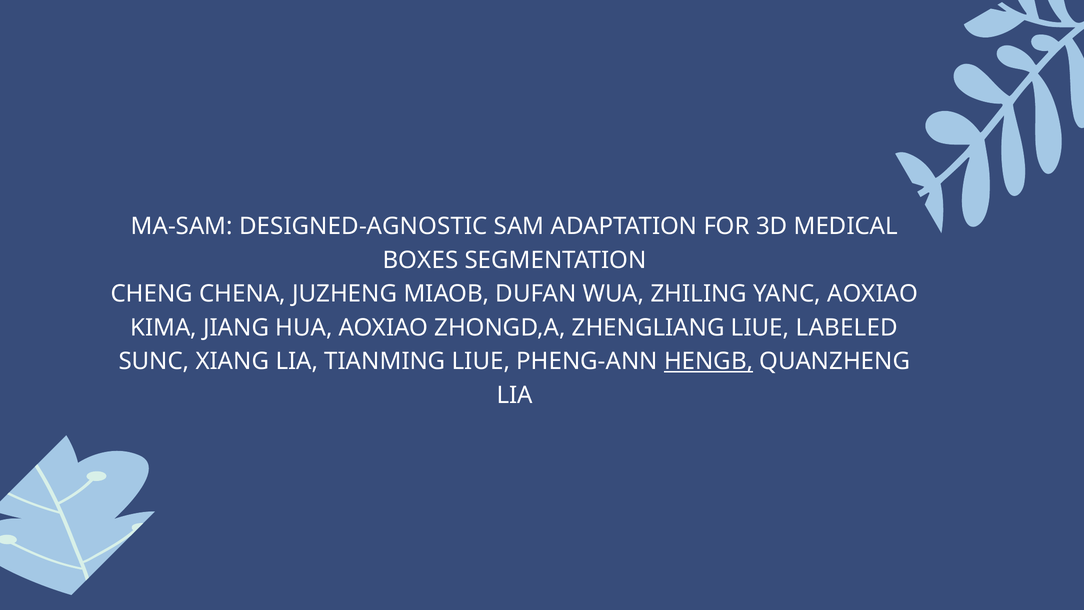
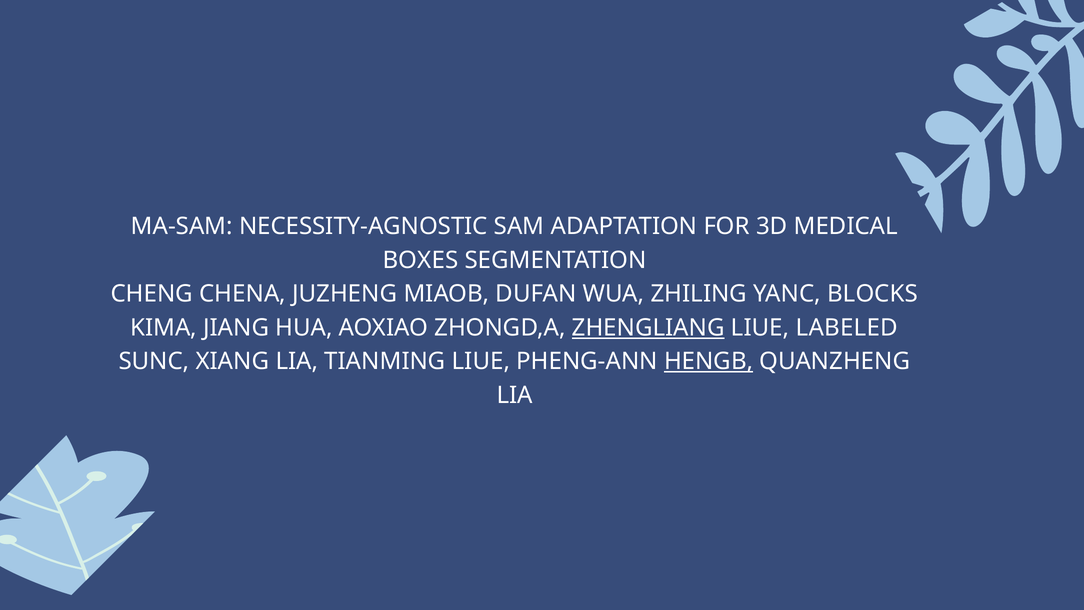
DESIGNED-AGNOSTIC: DESIGNED-AGNOSTIC -> NECESSITY-AGNOSTIC
YANC AOXIAO: AOXIAO -> BLOCKS
ZHENGLIANG underline: none -> present
